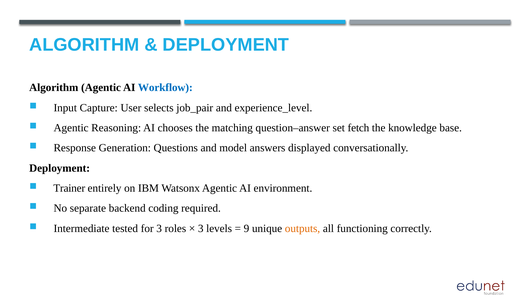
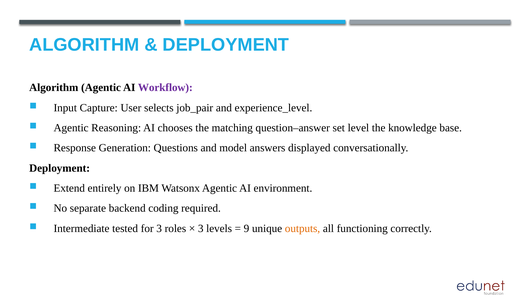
Workflow colour: blue -> purple
fetch: fetch -> level
Trainer: Trainer -> Extend
